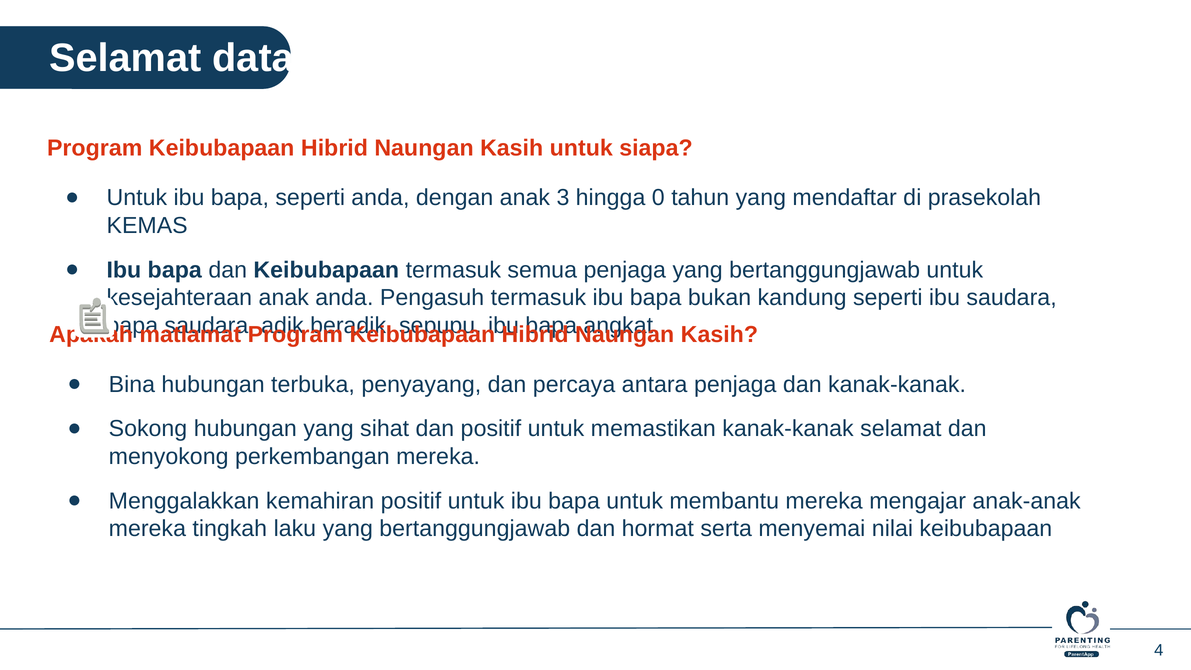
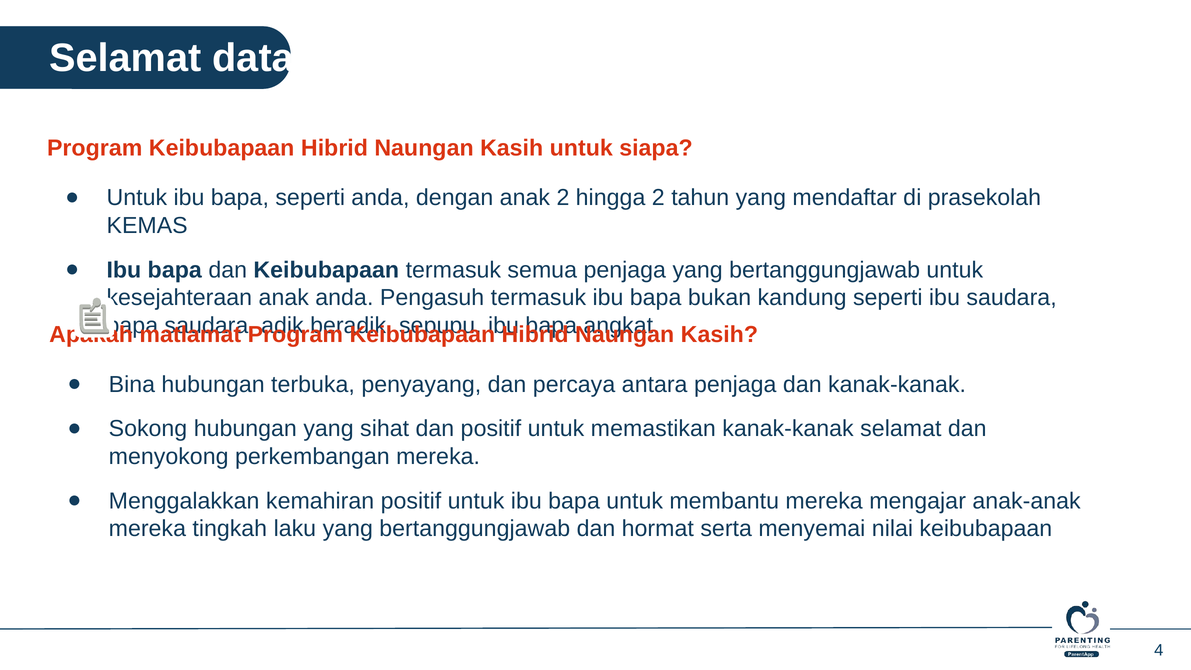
anak 3: 3 -> 2
hingga 0: 0 -> 2
